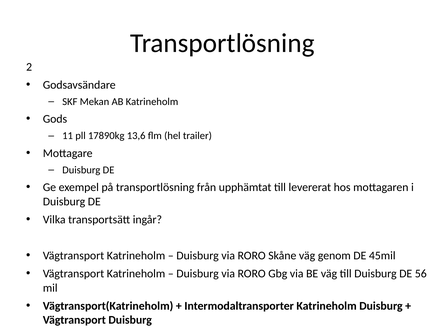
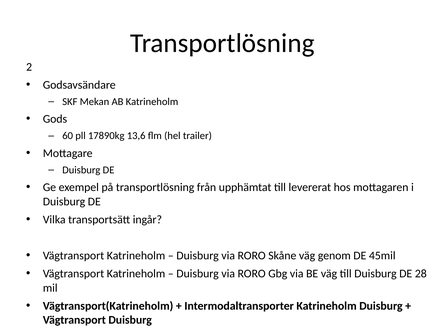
11: 11 -> 60
56: 56 -> 28
